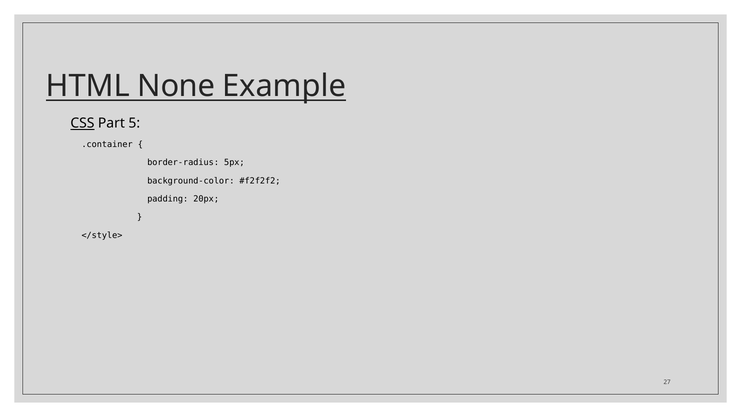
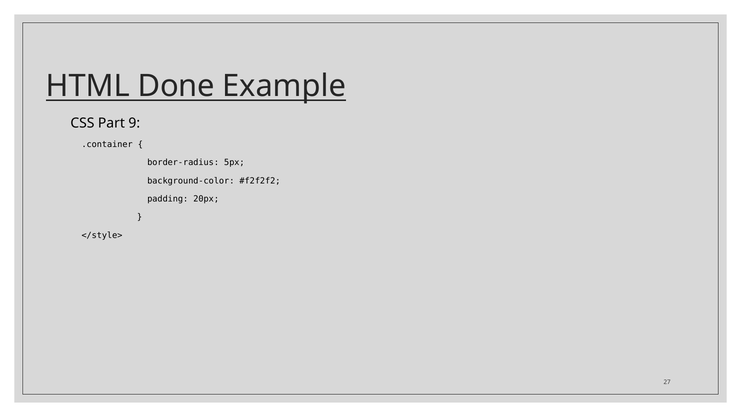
None: None -> Done
CSS underline: present -> none
5: 5 -> 9
